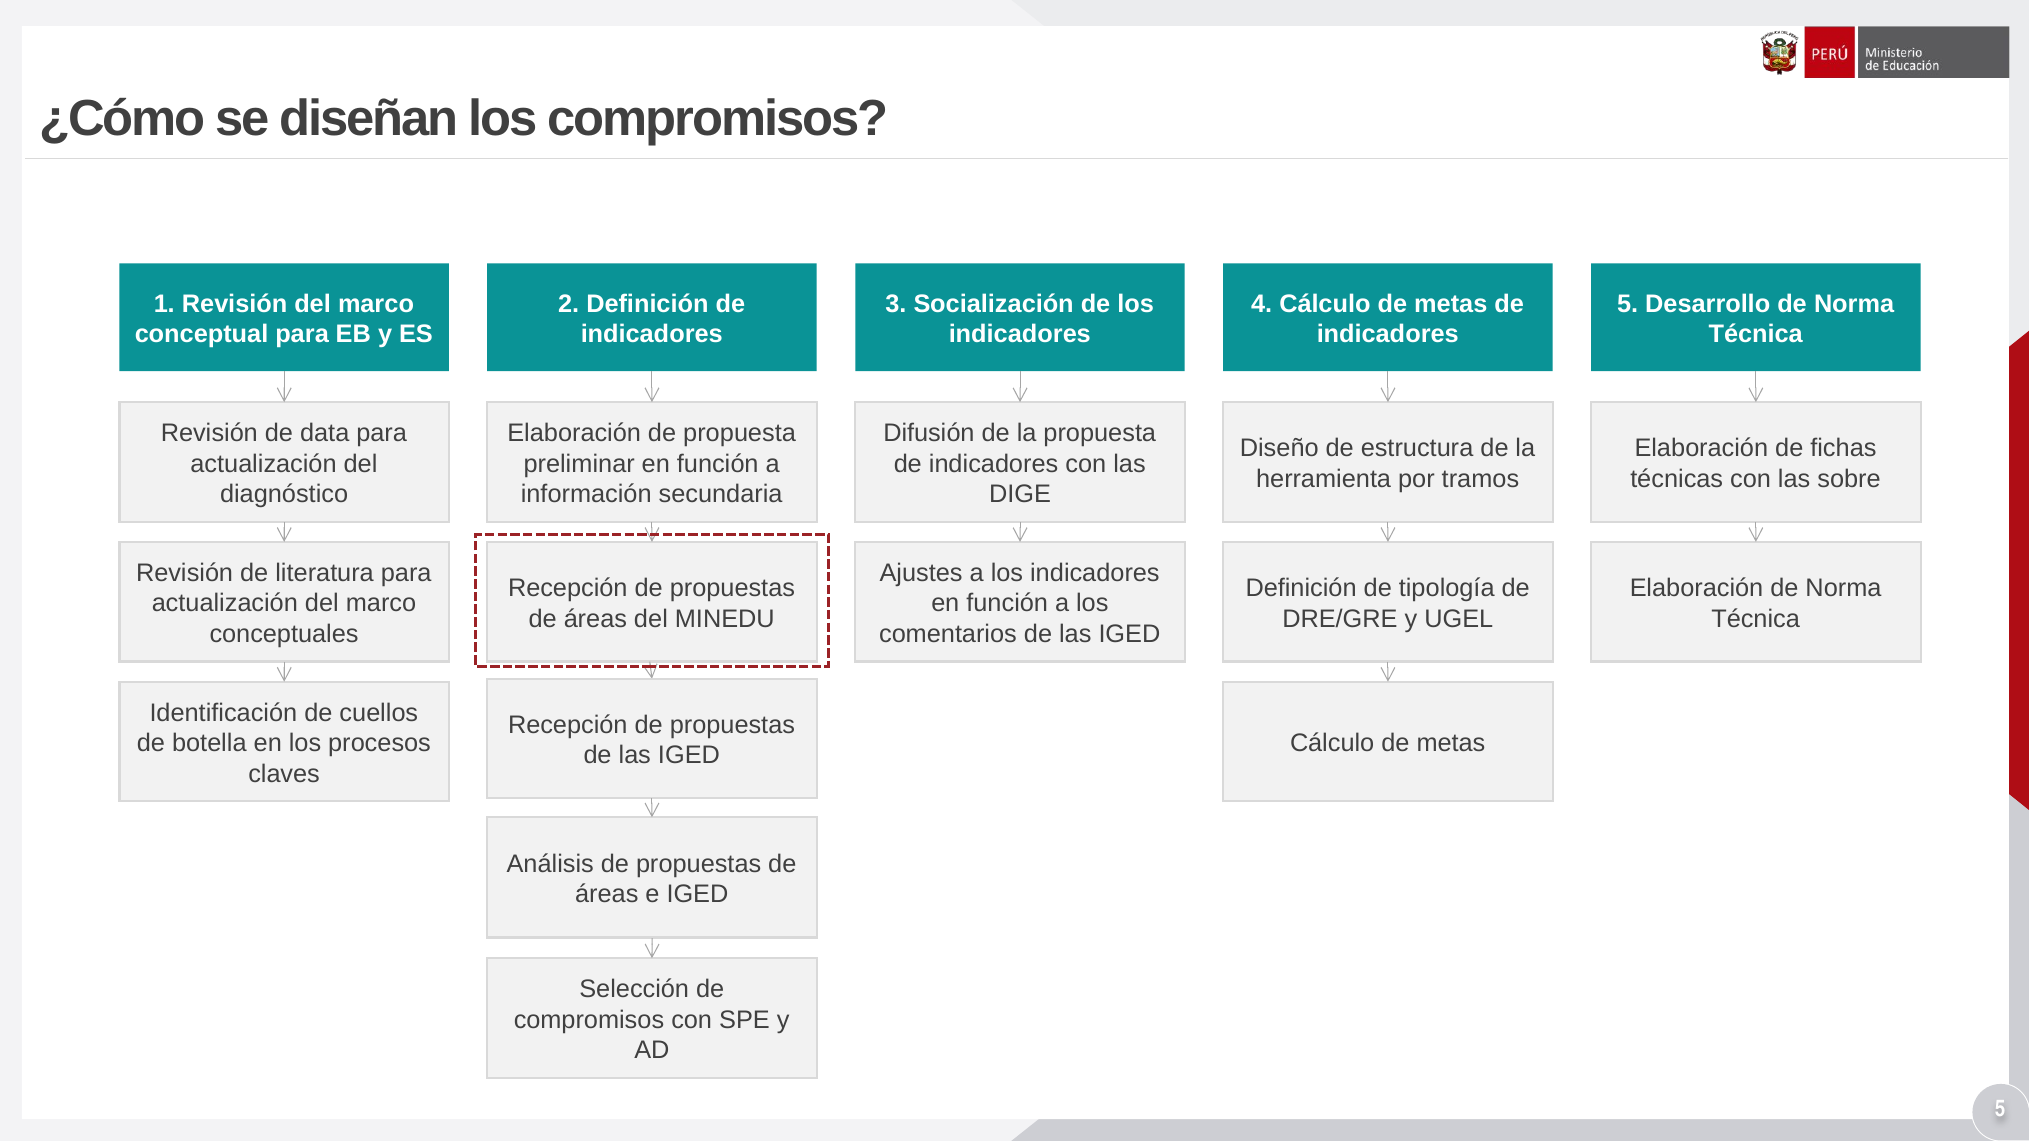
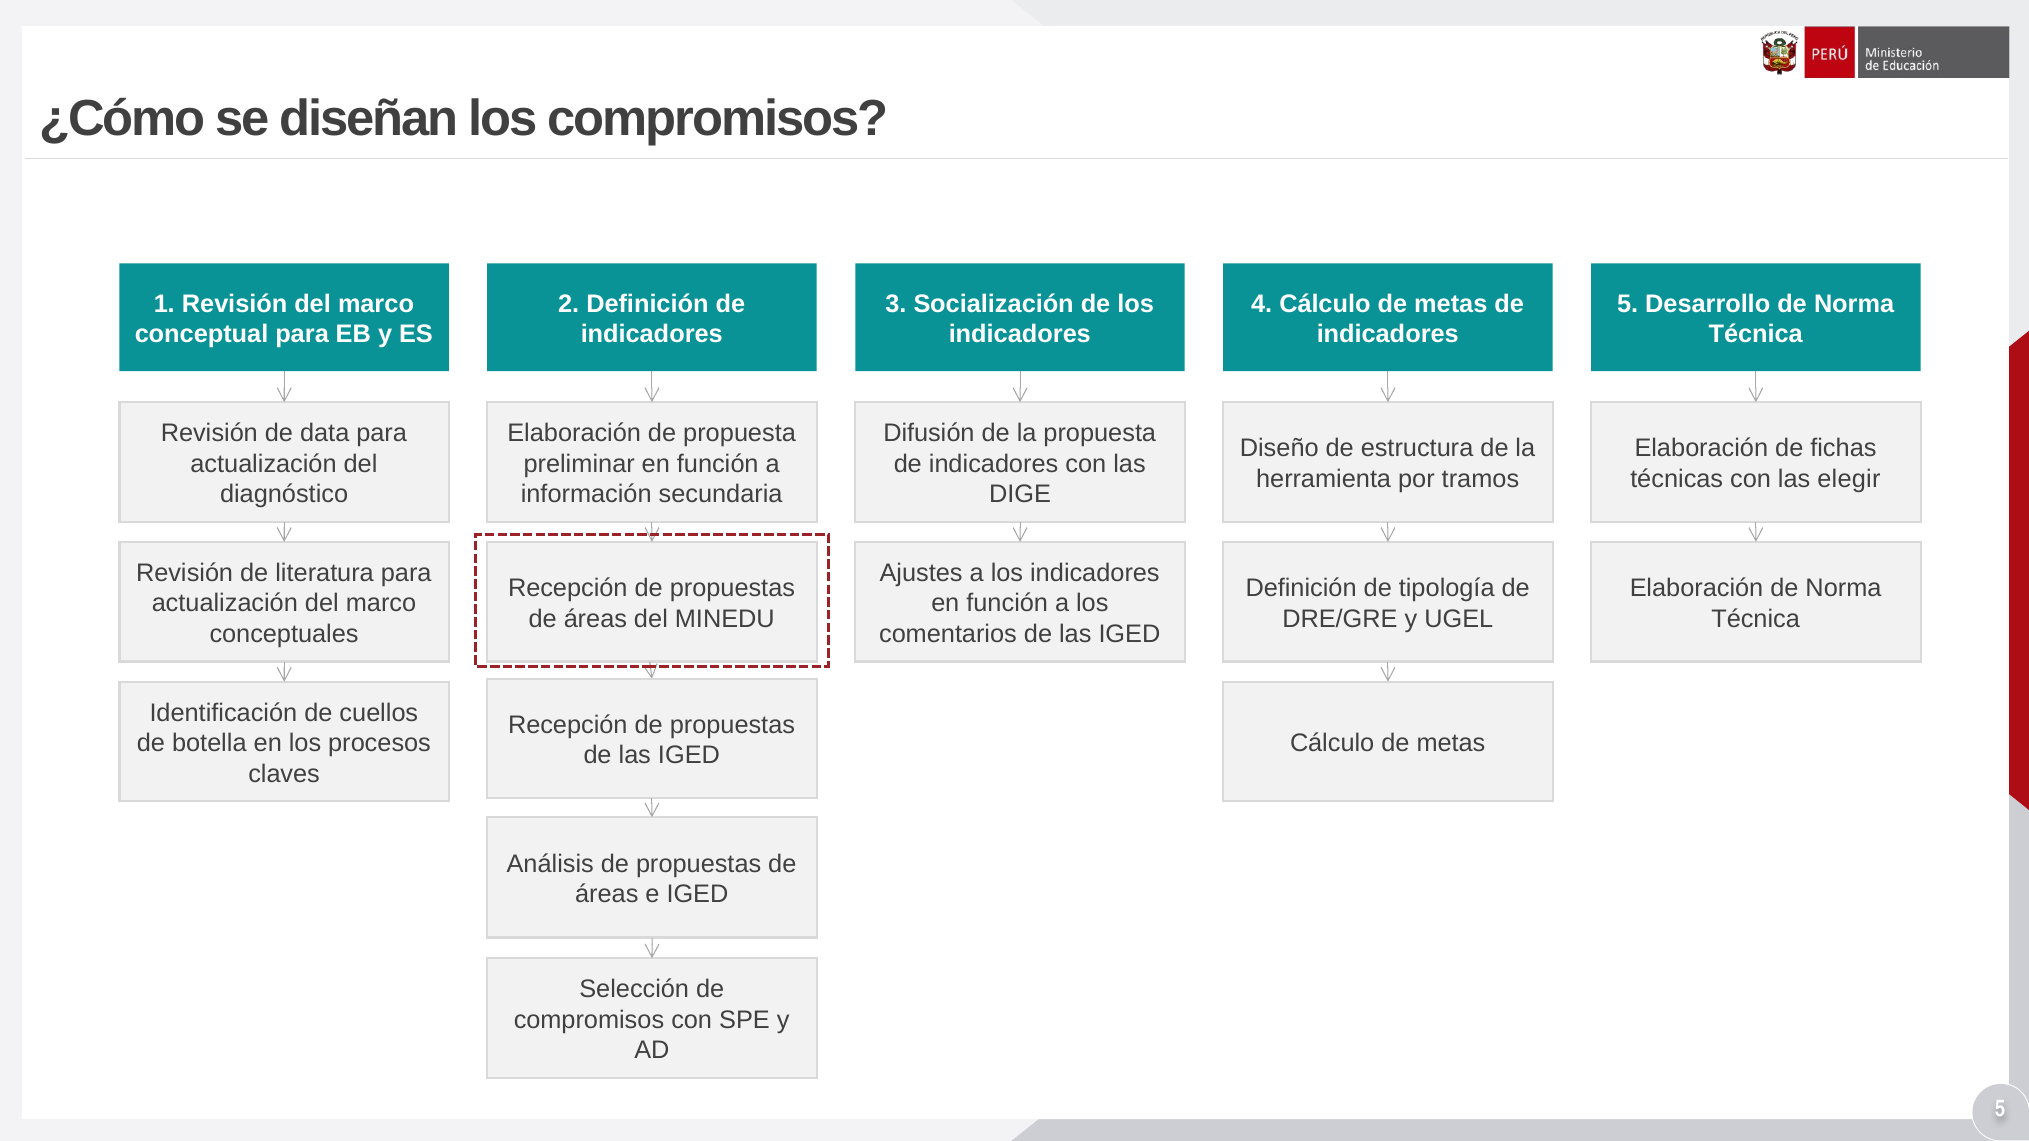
sobre: sobre -> elegir
